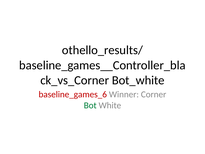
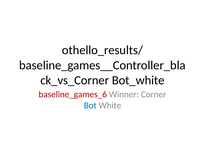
Bot colour: green -> blue
